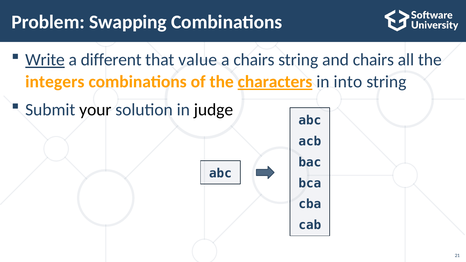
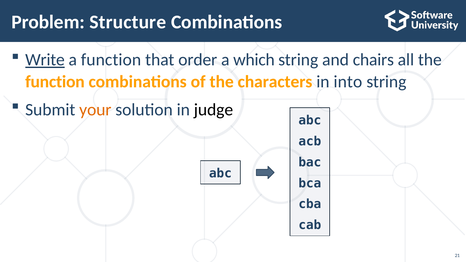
Swapping: Swapping -> Structure
a different: different -> function
value: value -> order
a chairs: chairs -> which
integers at (55, 82): integers -> function
characters underline: present -> none
your colour: black -> orange
